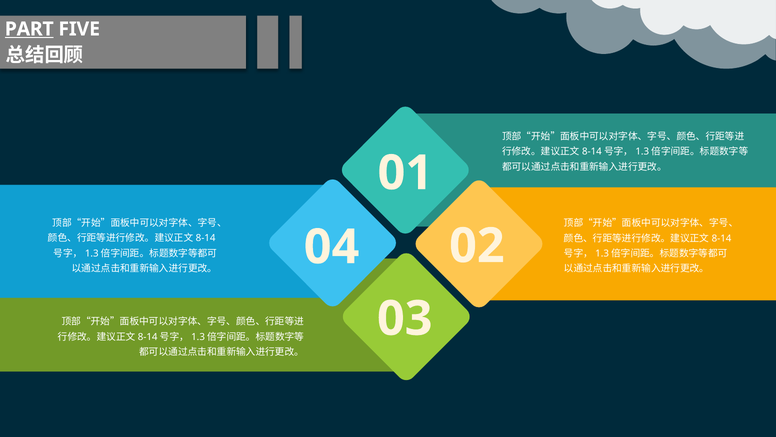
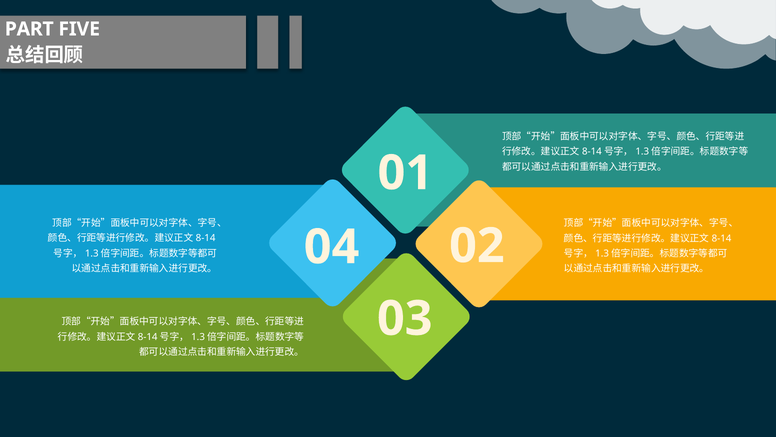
PART underline: present -> none
